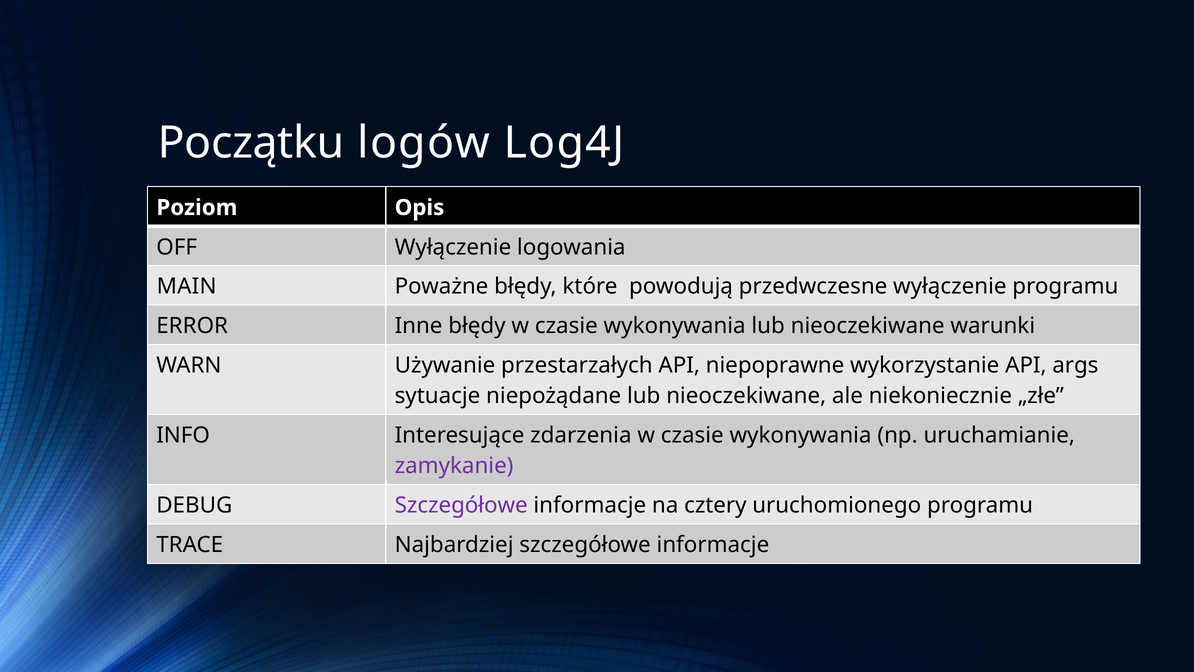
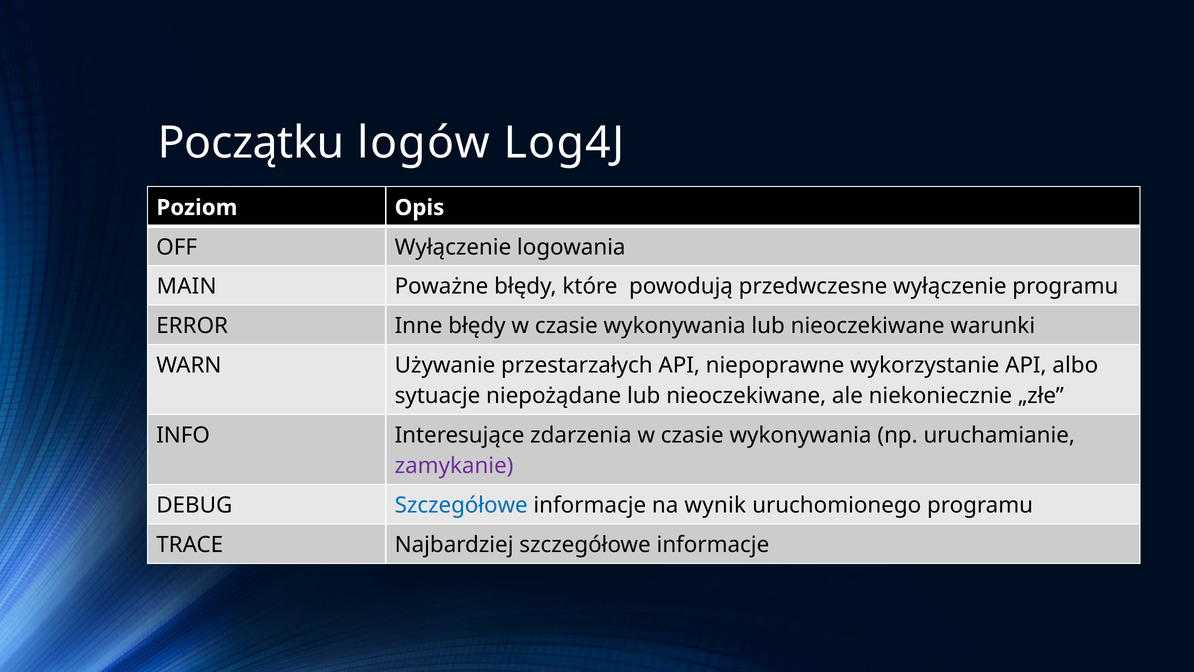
args: args -> albo
Szczegółowe at (461, 505) colour: purple -> blue
cztery: cztery -> wynik
